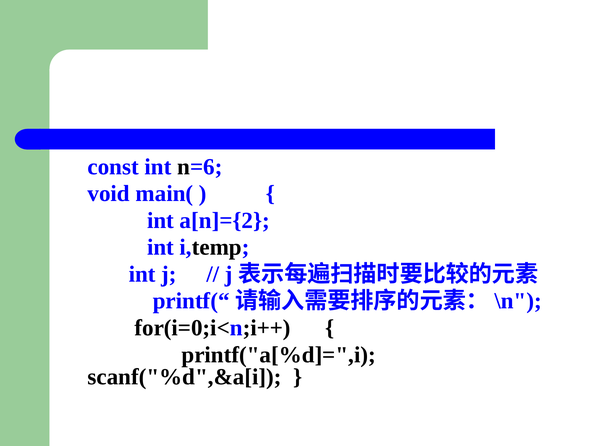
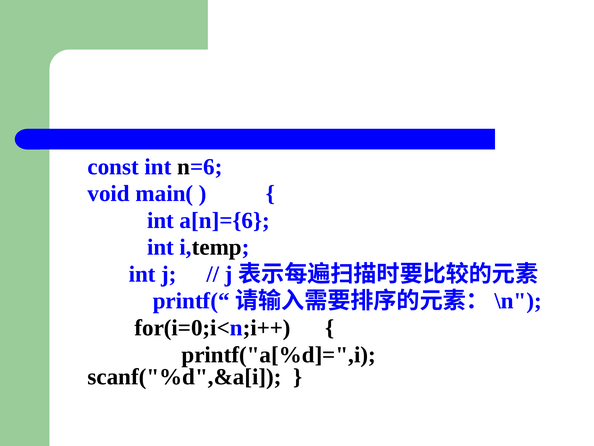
a[n]={2: a[n]={2 -> a[n]={6
